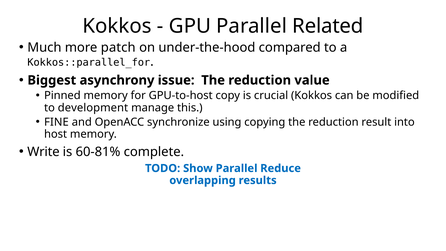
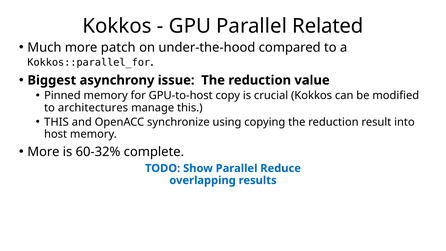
development: development -> architectures
FINE at (56, 122): FINE -> THIS
Write at (43, 152): Write -> More
60-81%: 60-81% -> 60-32%
